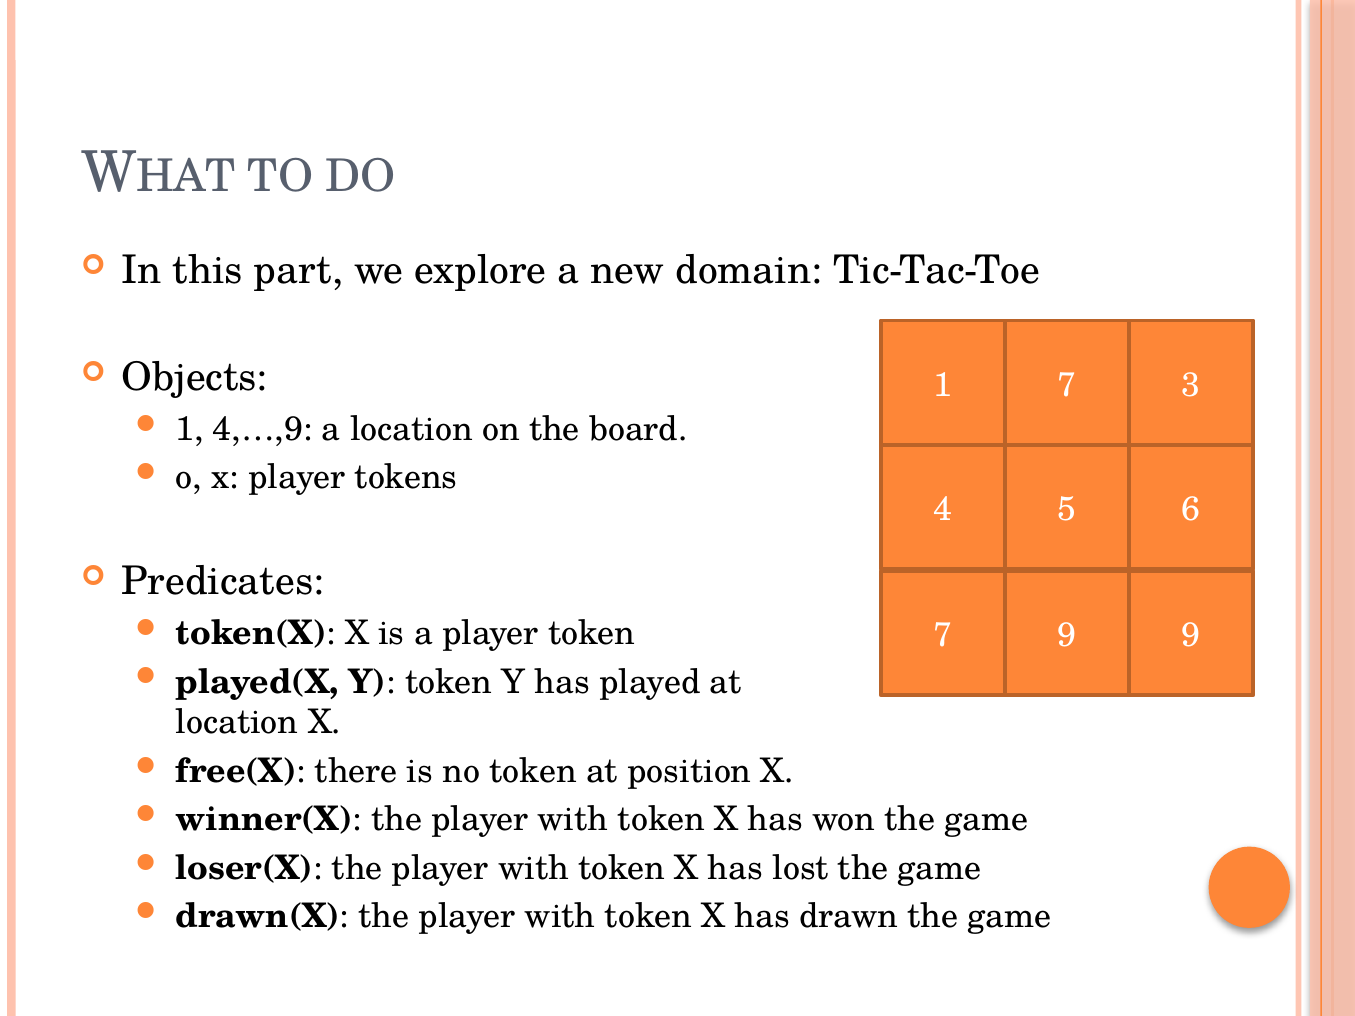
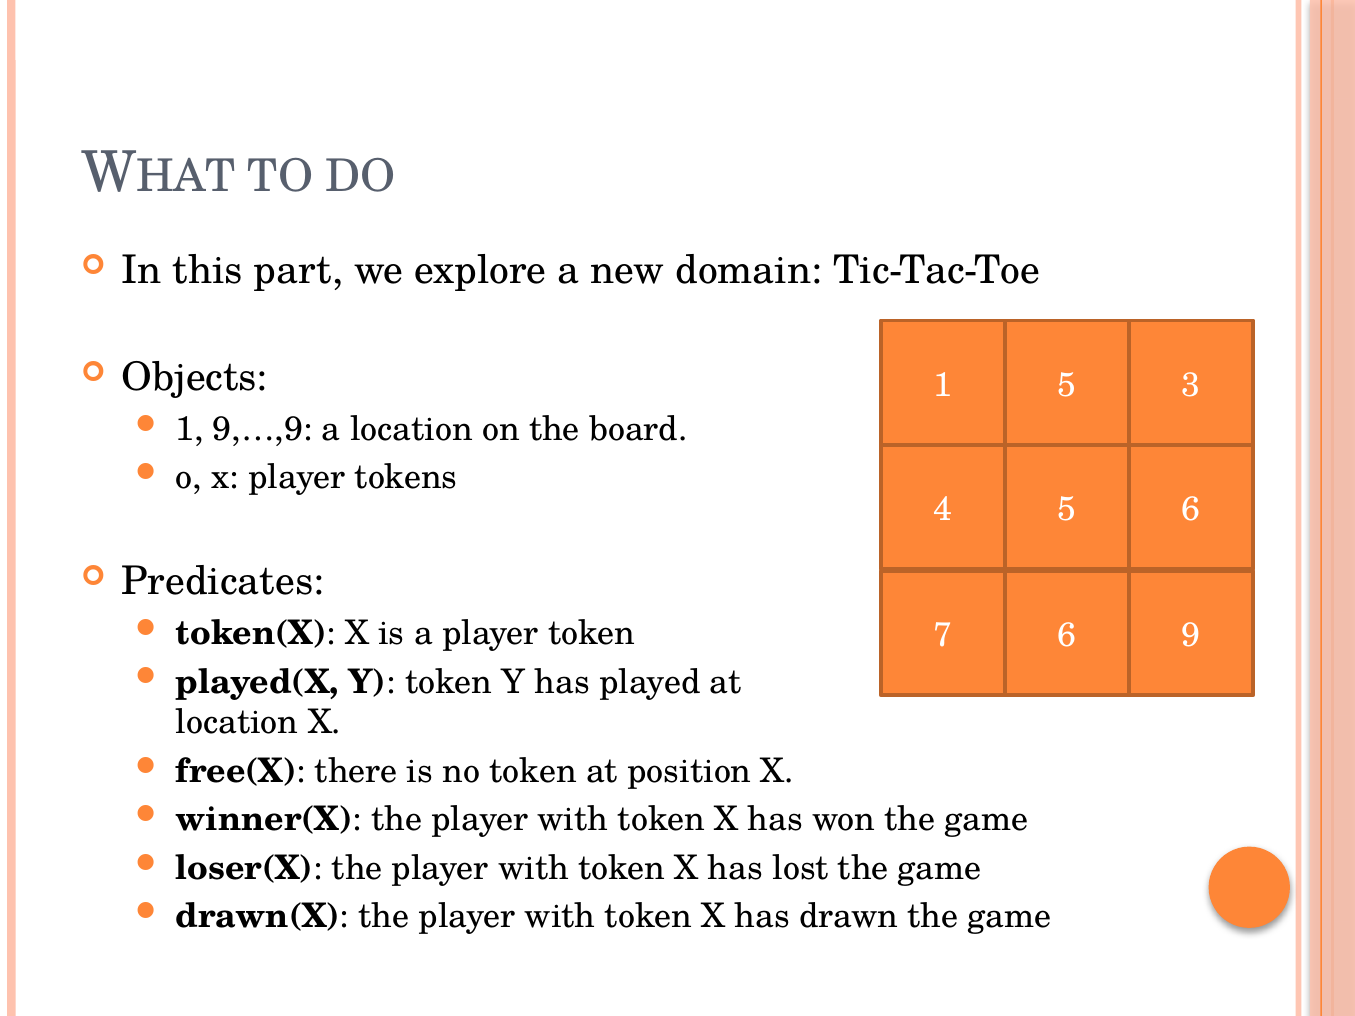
1 7: 7 -> 5
4,…,9: 4,…,9 -> 9,…,9
7 9: 9 -> 6
